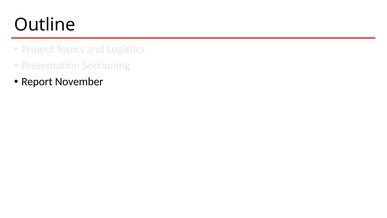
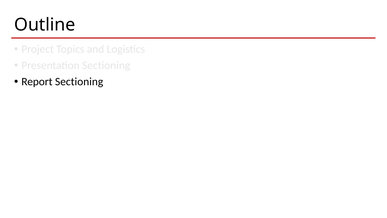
Report November: November -> Sectioning
